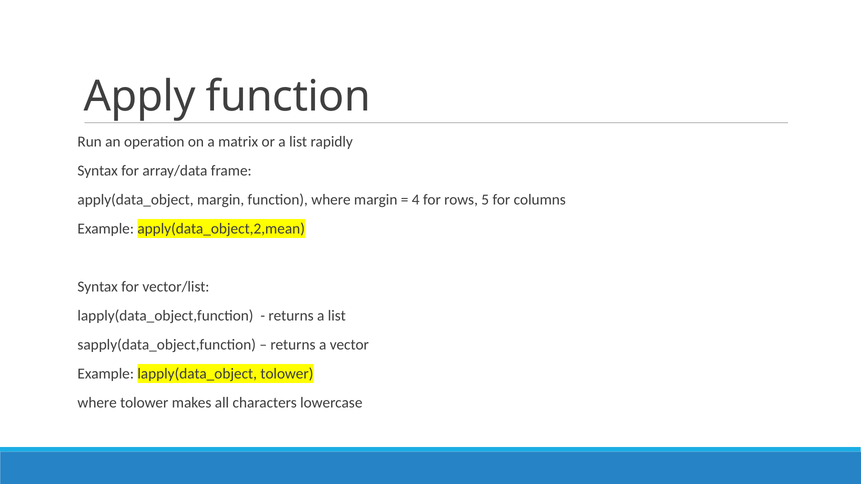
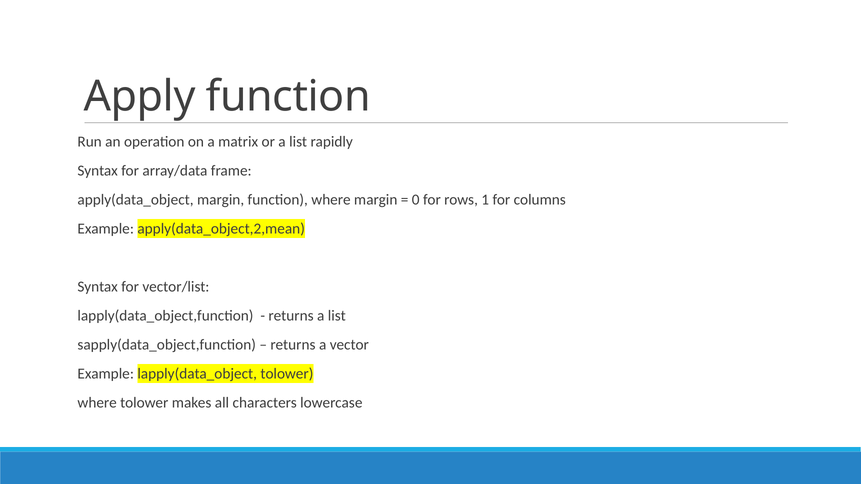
4: 4 -> 0
5: 5 -> 1
